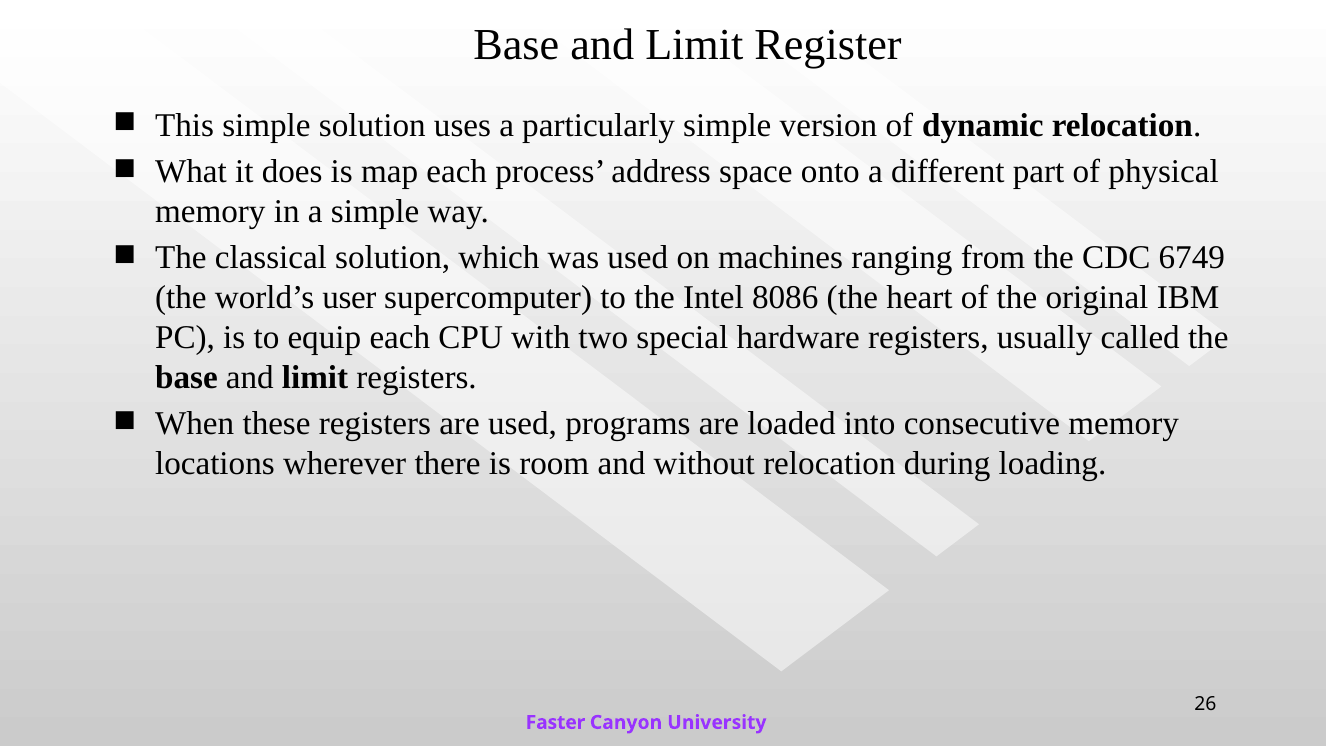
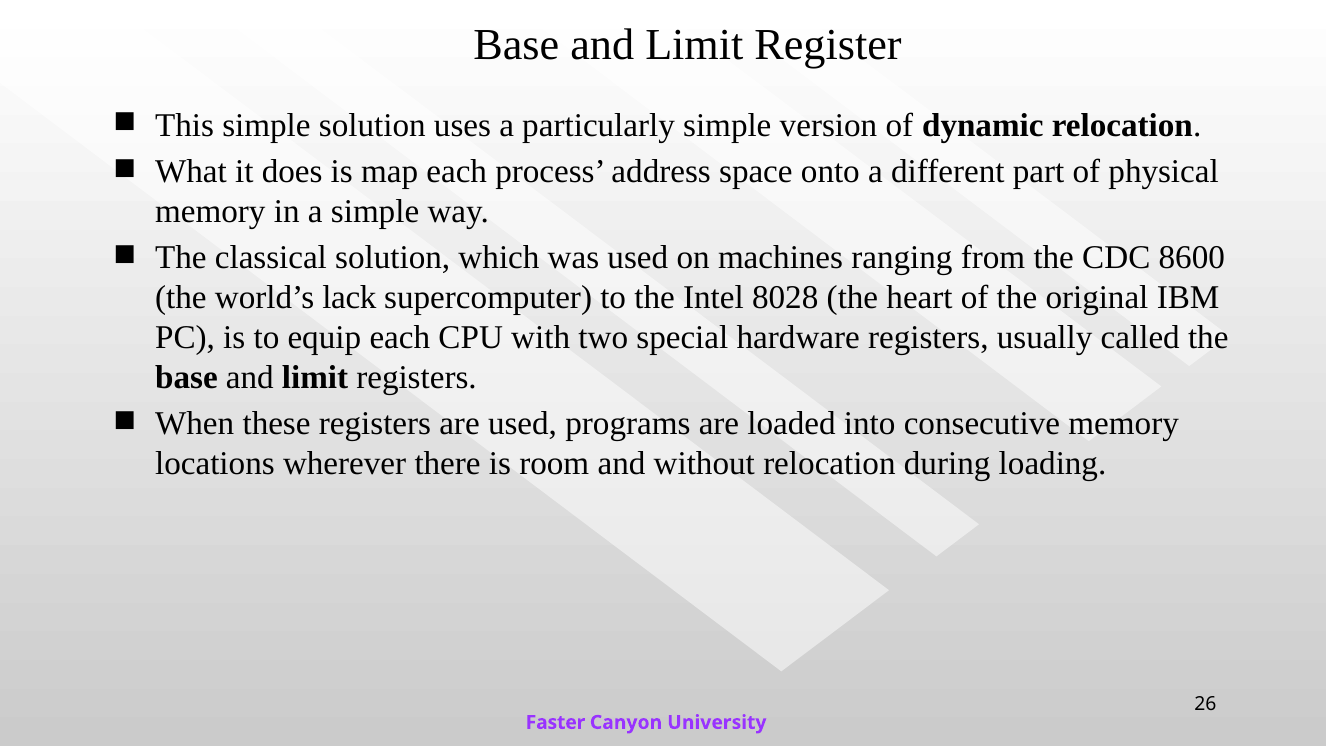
6749: 6749 -> 8600
user: user -> lack
8086: 8086 -> 8028
